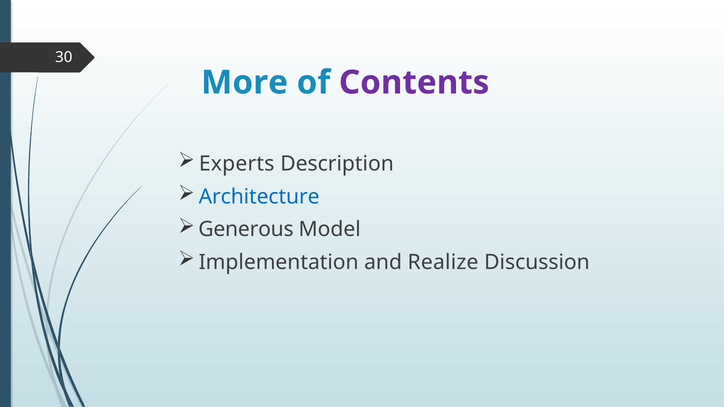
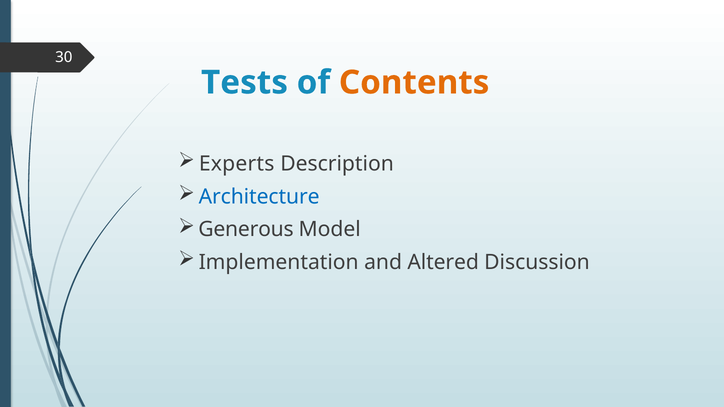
More: More -> Tests
Contents colour: purple -> orange
Realize: Realize -> Altered
